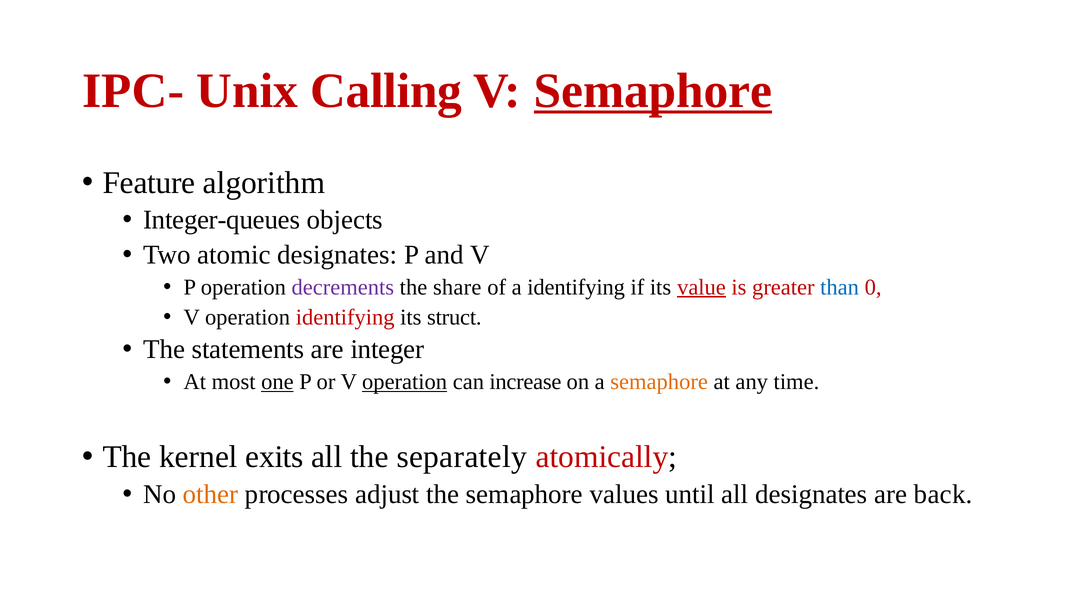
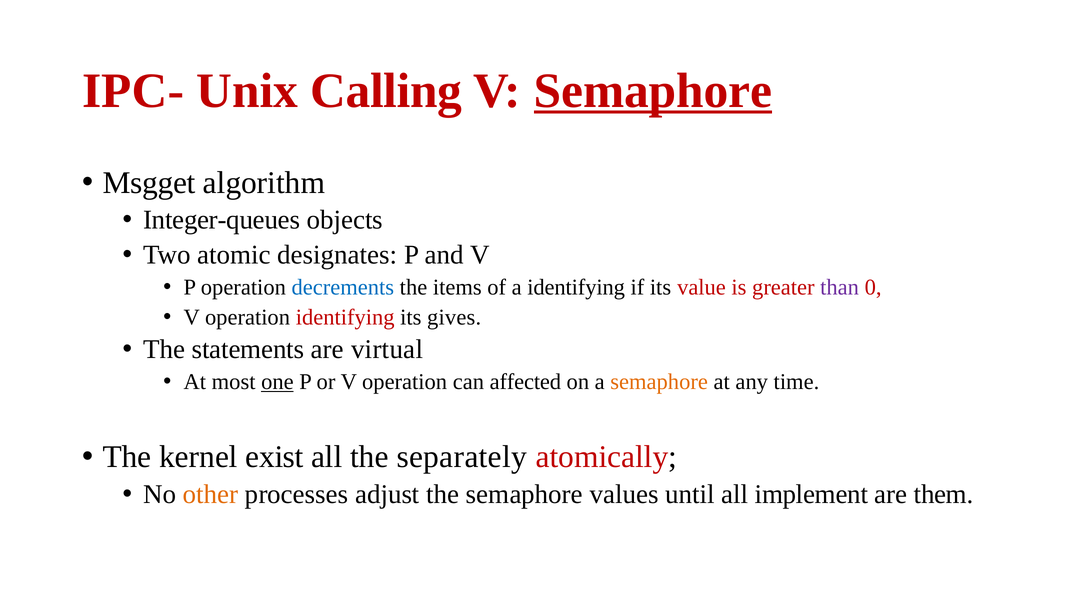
Feature: Feature -> Msgget
decrements colour: purple -> blue
share: share -> items
value underline: present -> none
than colour: blue -> purple
struct: struct -> gives
integer: integer -> virtual
operation at (405, 382) underline: present -> none
increase: increase -> affected
exits: exits -> exist
all designates: designates -> implement
back: back -> them
